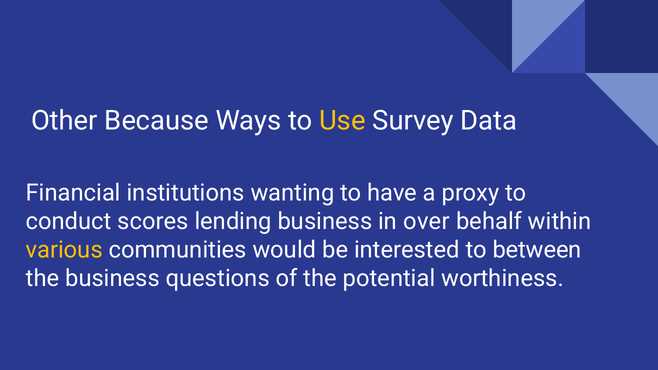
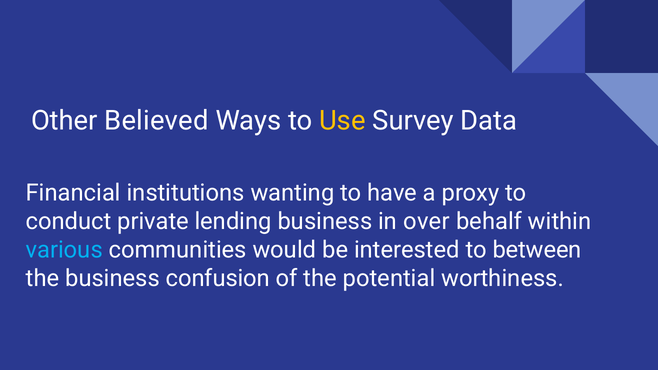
Because: Because -> Believed
scores: scores -> private
various colour: yellow -> light blue
questions: questions -> confusion
